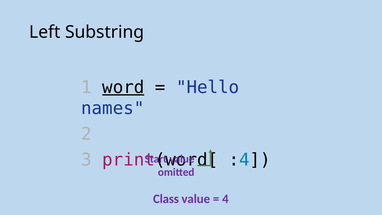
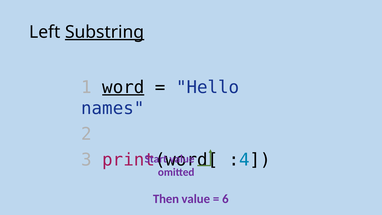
Substring underline: none -> present
Class: Class -> Then
4: 4 -> 6
